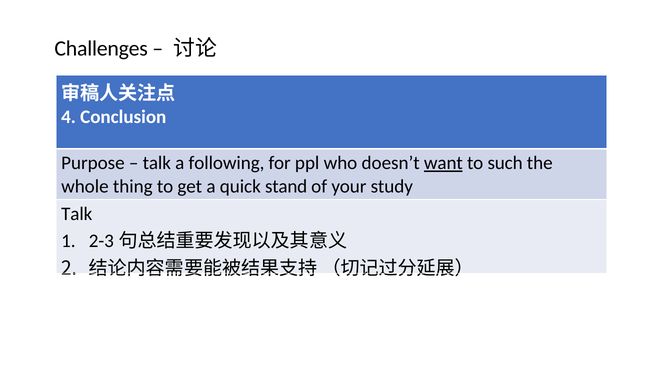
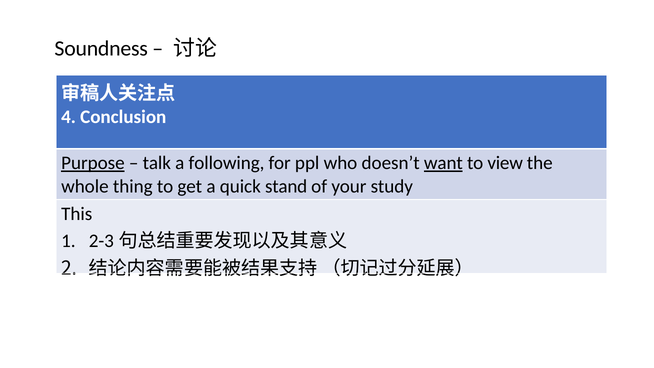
Challenges: Challenges -> Soundness
Purpose underline: none -> present
such: such -> view
Talk at (77, 214): Talk -> This
